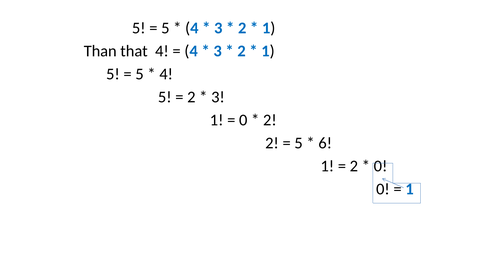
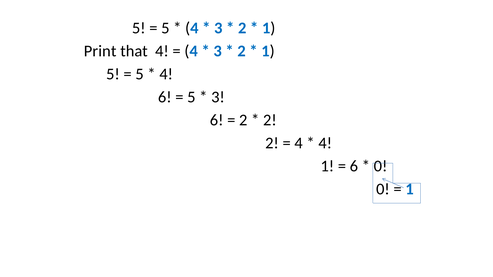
Than: Than -> Print
5 at (165, 97): 5 -> 6
2 at (191, 97): 2 -> 5
1 at (217, 120): 1 -> 6
0 at (243, 120): 0 -> 2
5 at (299, 143): 5 -> 4
6 at (325, 143): 6 -> 4
2 at (354, 166): 2 -> 6
